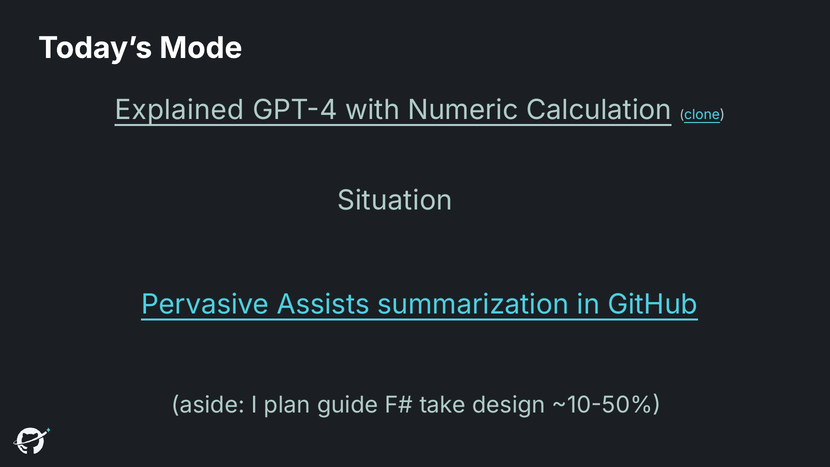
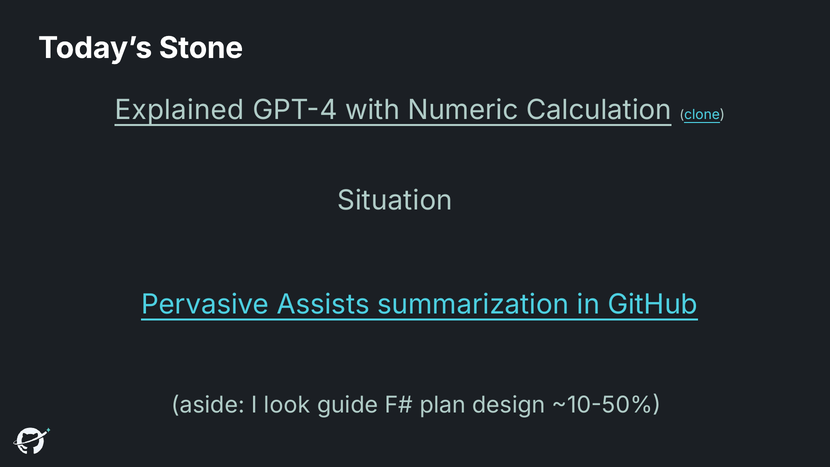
Mode: Mode -> Stone
plan: plan -> look
take: take -> plan
